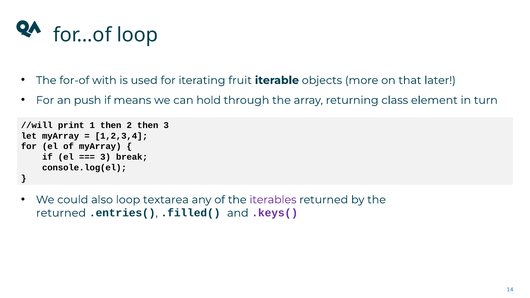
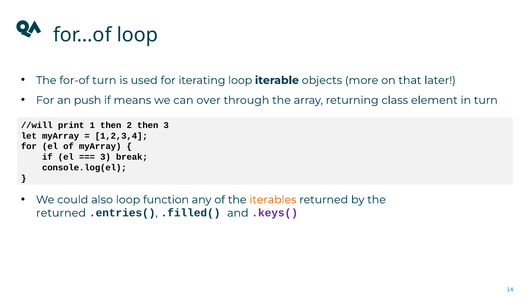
for-of with: with -> turn
iterating fruit: fruit -> loop
hold: hold -> over
textarea: textarea -> function
iterables colour: purple -> orange
